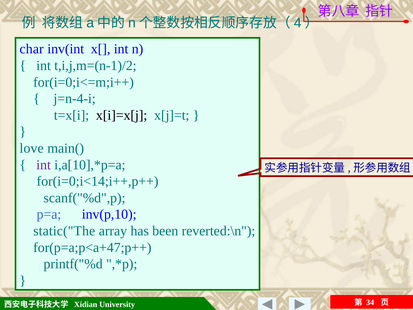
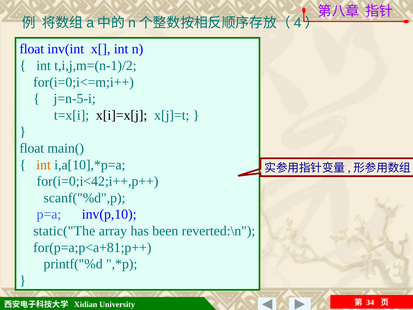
char at (32, 49): char -> float
j=n-4-i: j=n-4-i -> j=n-5-i
love at (32, 148): love -> float
int at (44, 165) colour: purple -> orange
for(i=0;i<14;i++,p++: for(i=0;i<14;i++,p++ -> for(i=0;i<42;i++,p++
for(p=a;p<a+47;p++: for(p=a;p<a+47;p++ -> for(p=a;p<a+81;p++
